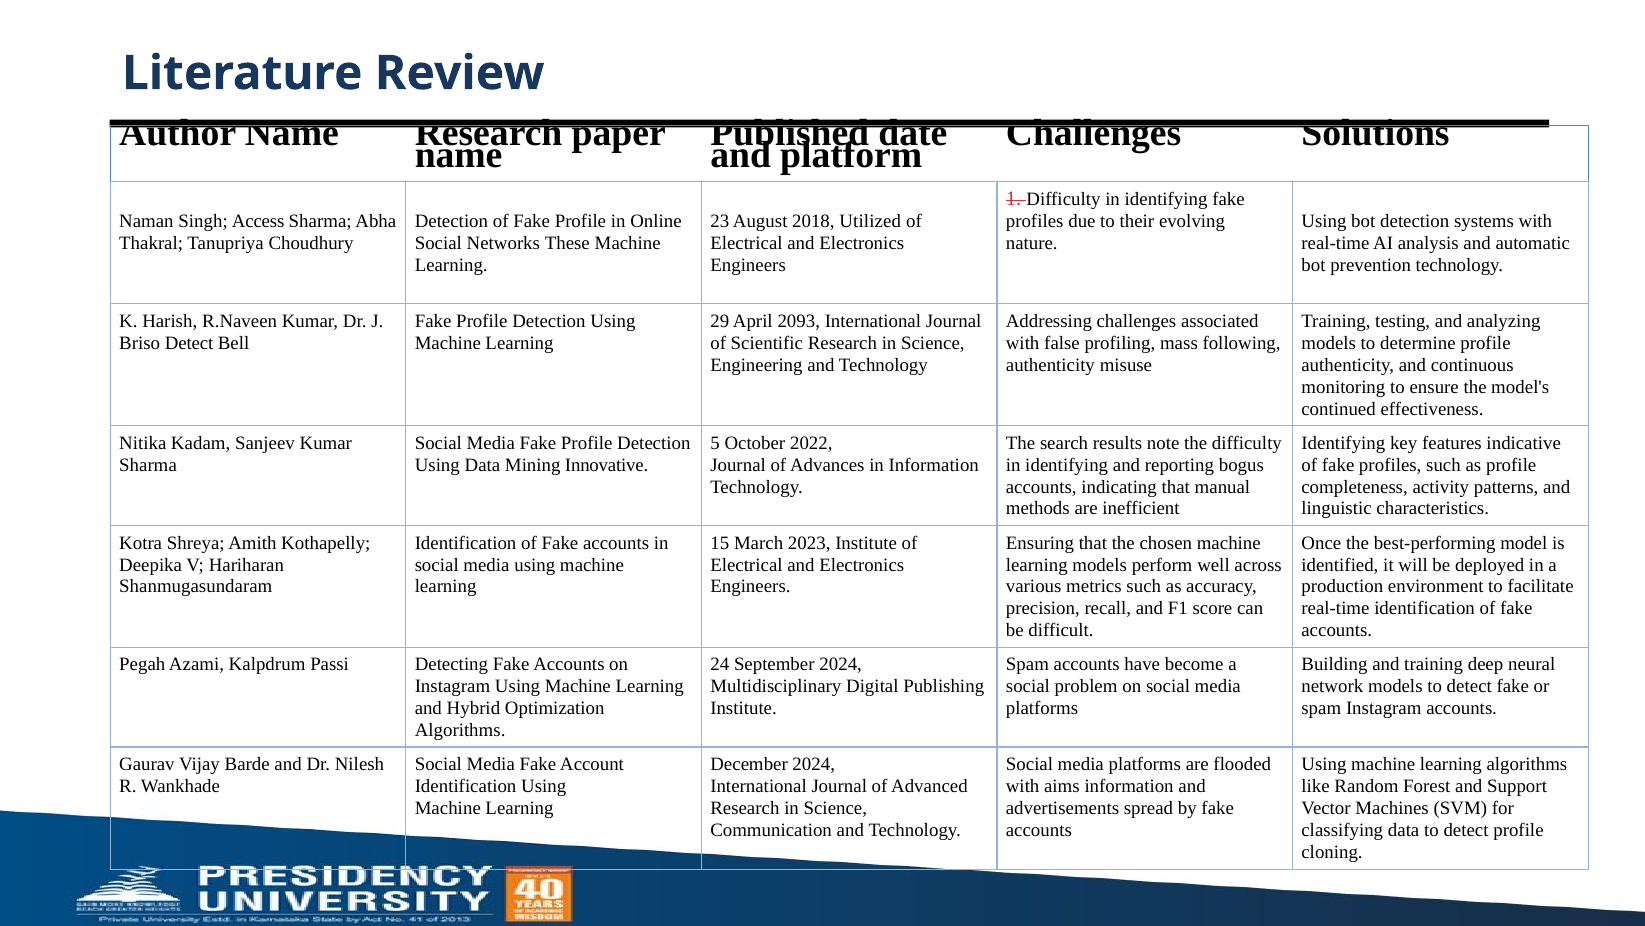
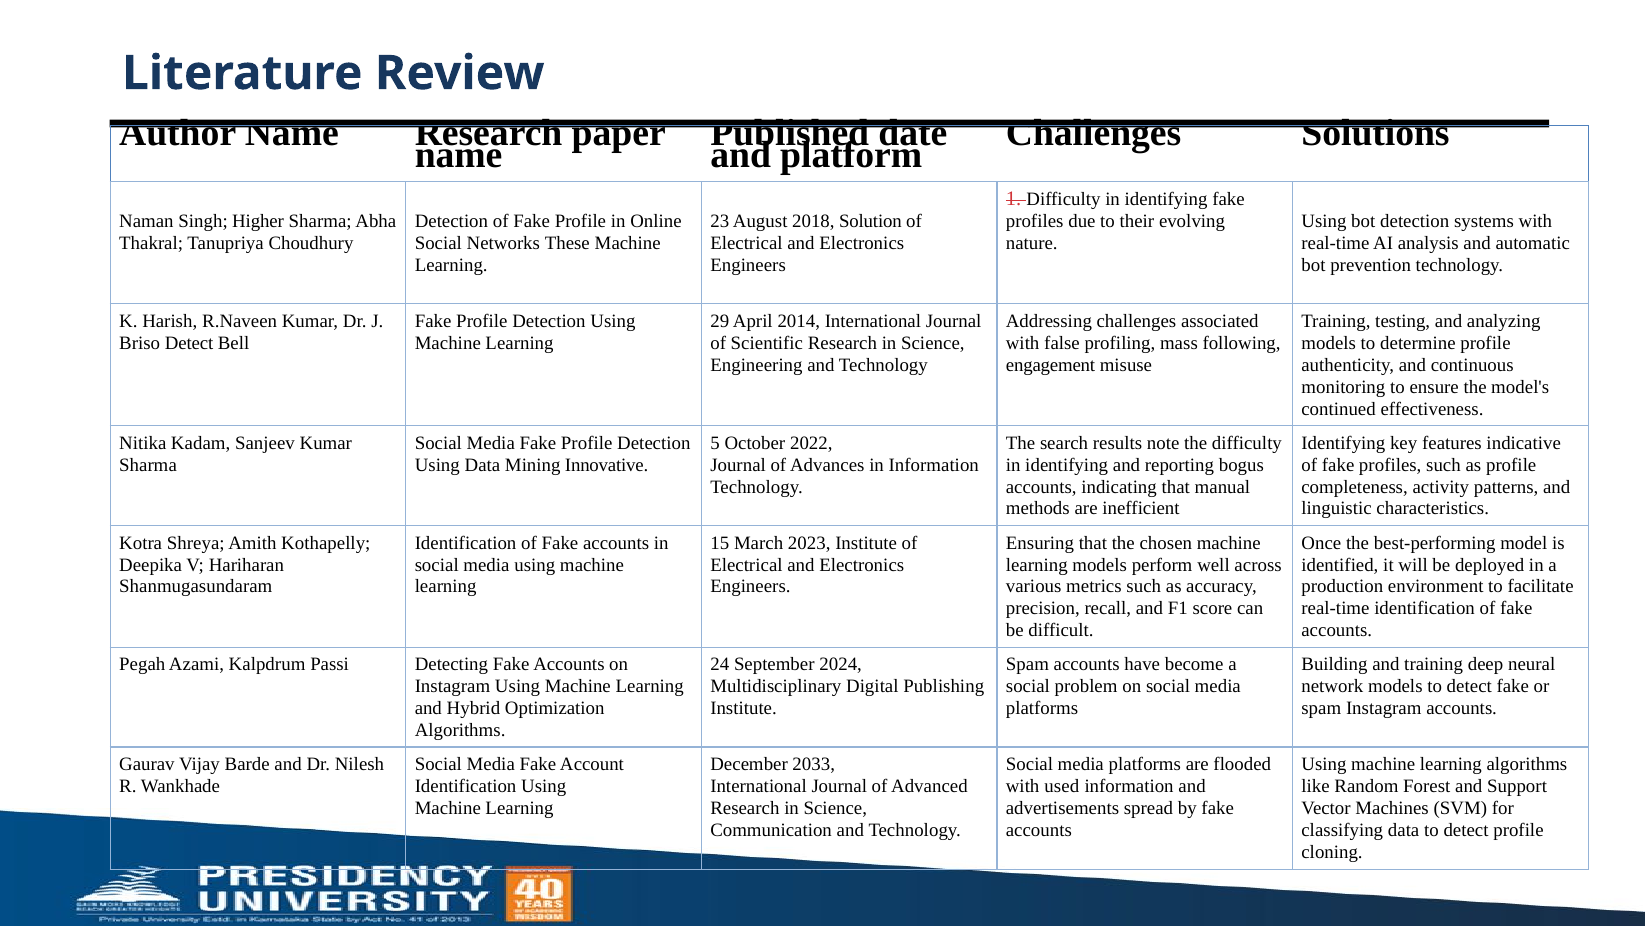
Access: Access -> Higher
Utilized: Utilized -> Solution
2093: 2093 -> 2014
authenticity at (1050, 365): authenticity -> engagement
December 2024: 2024 -> 2033
aims: aims -> used
